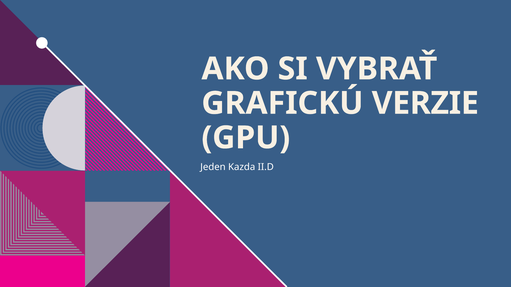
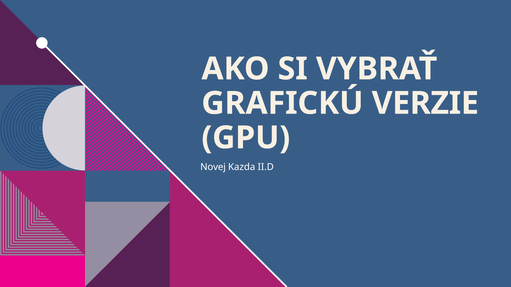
Jeden: Jeden -> Novej
